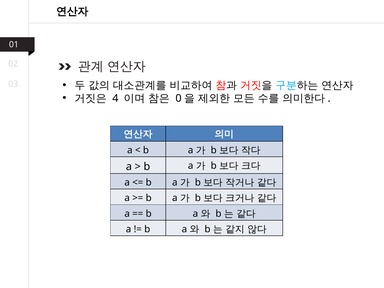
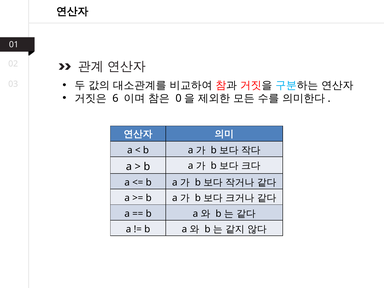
4: 4 -> 6
